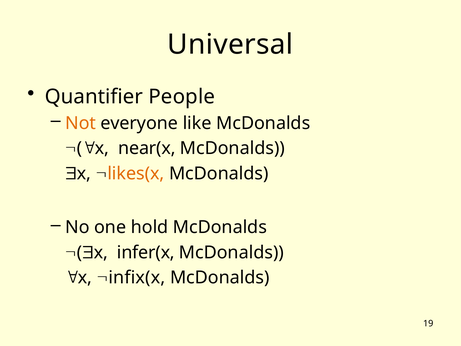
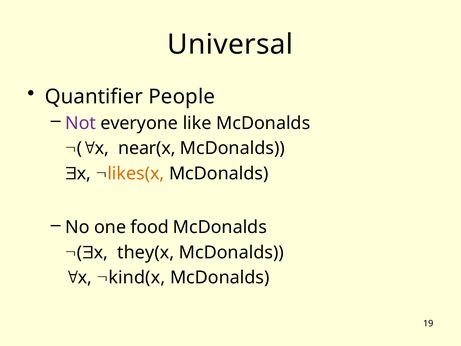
Not colour: orange -> purple
hold: hold -> food
infer(x: infer(x -> they(x
infix(x: infix(x -> kind(x
